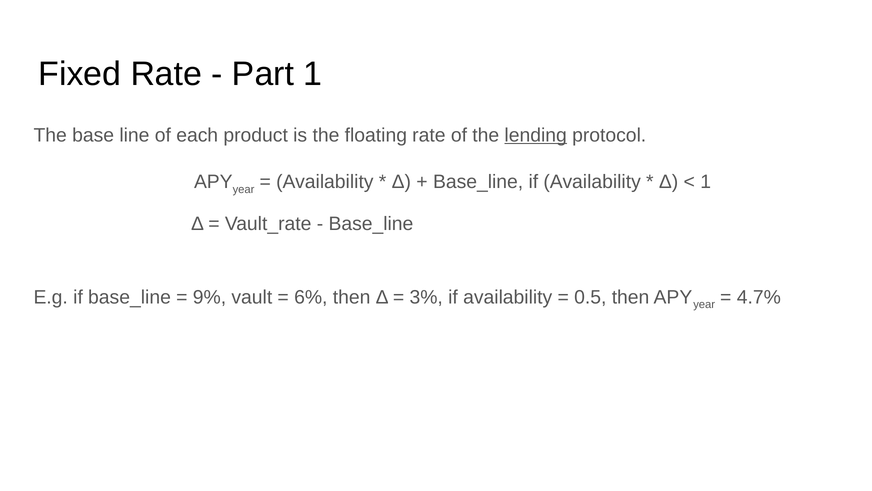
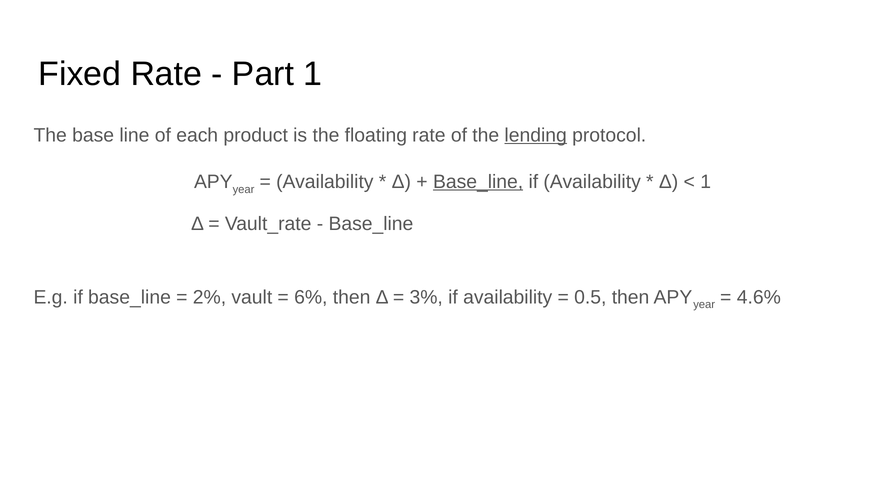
Base_line at (478, 182) underline: none -> present
9%: 9% -> 2%
4.7%: 4.7% -> 4.6%
